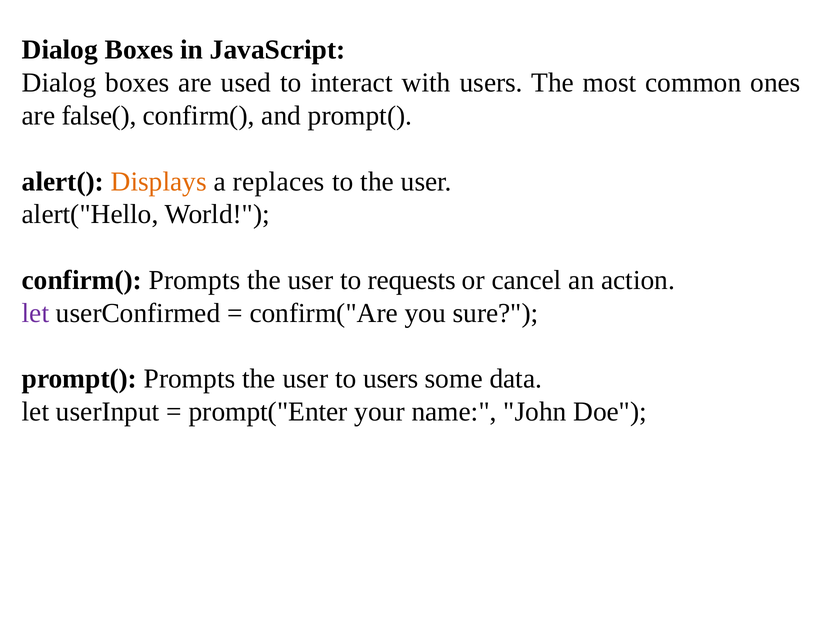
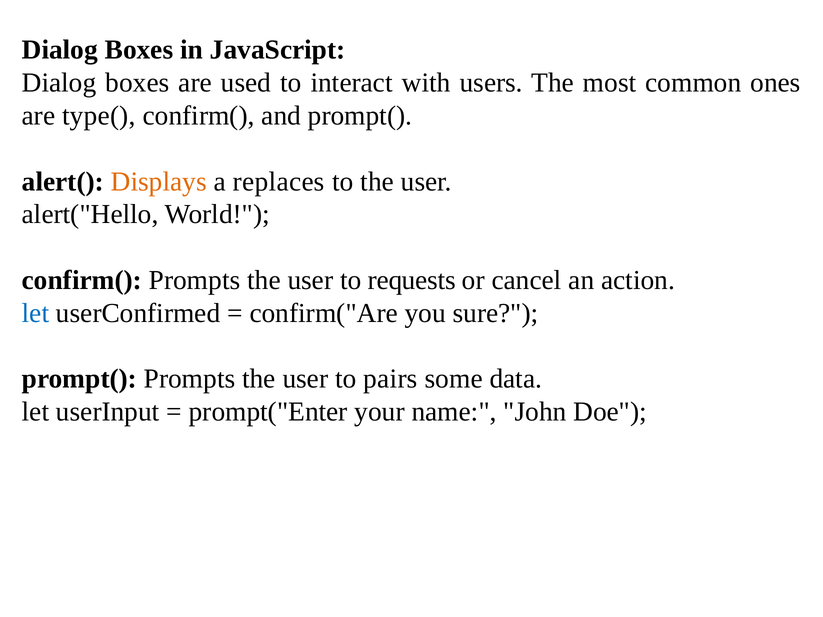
false(: false( -> type(
let at (35, 313) colour: purple -> blue
to users: users -> pairs
